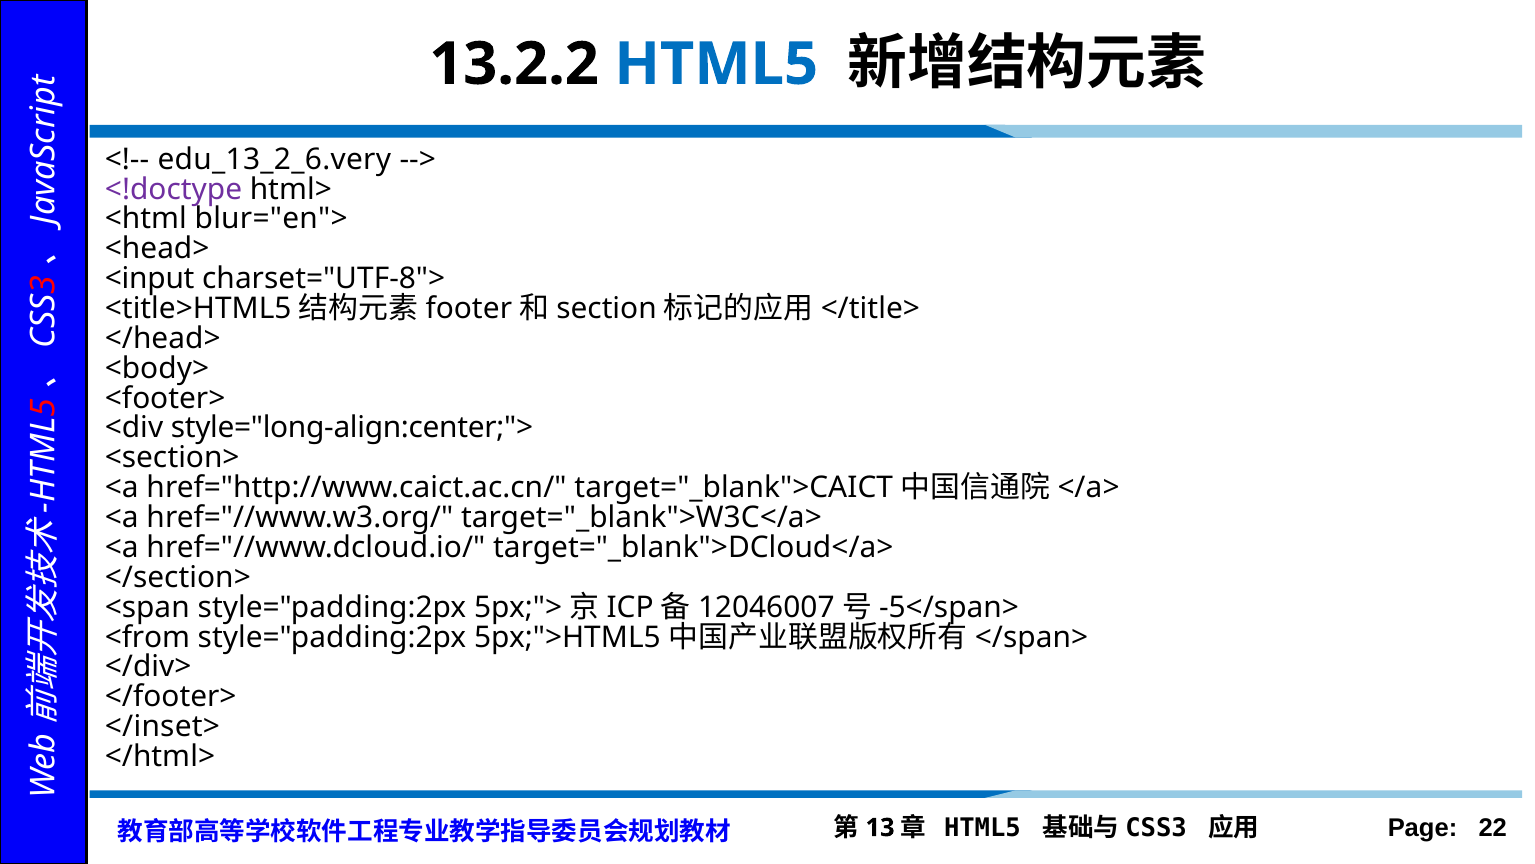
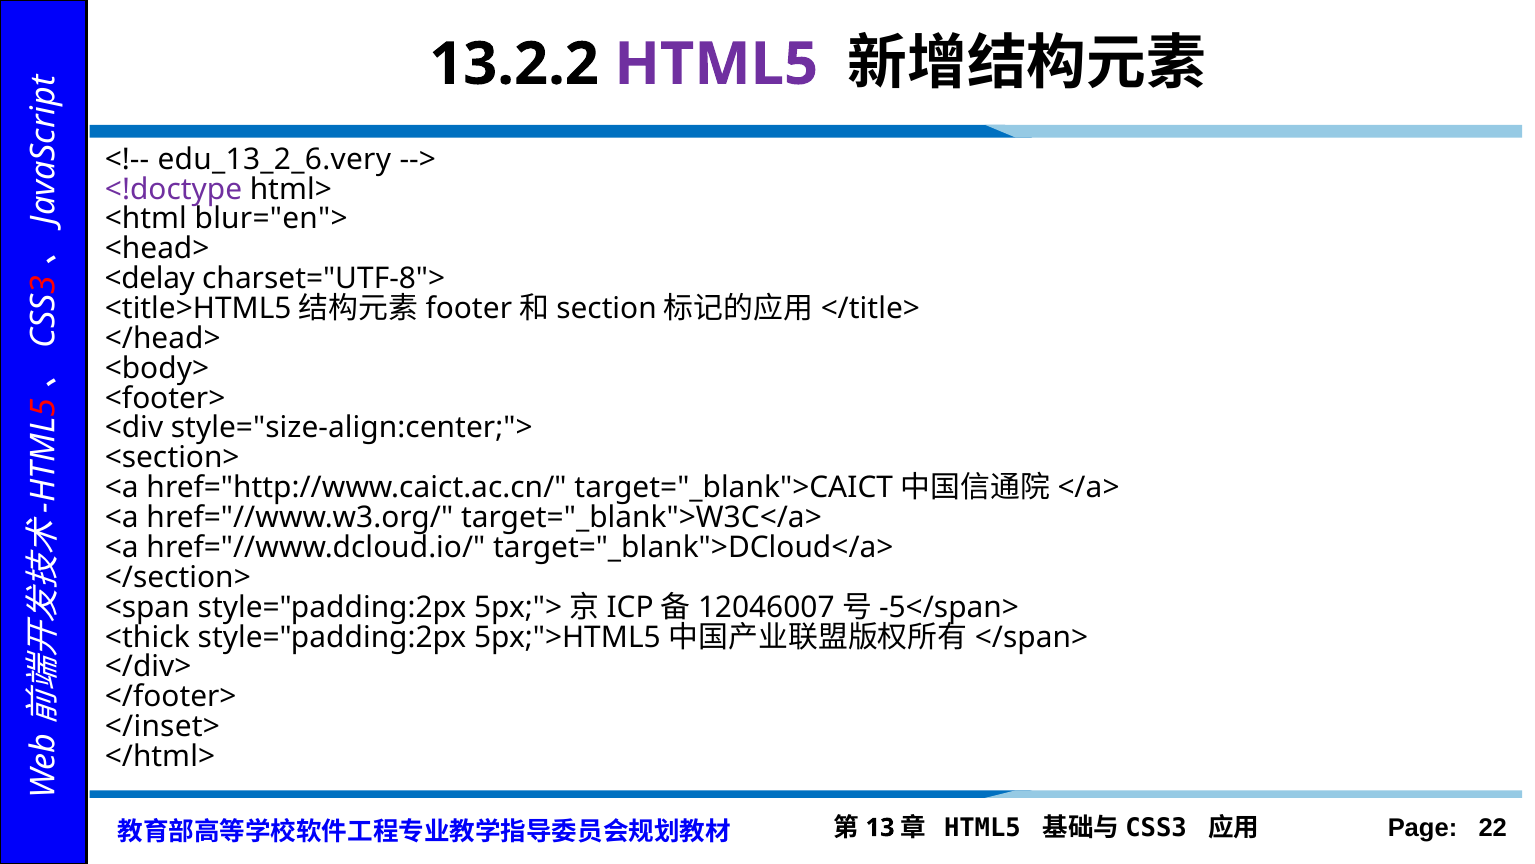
HTML5 at (716, 64) colour: blue -> purple
<input: <input -> <delay
style="long-align:center;">: style="long-align:center;"> -> style="size-align:center;">
<from: <from -> <thick
